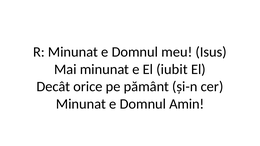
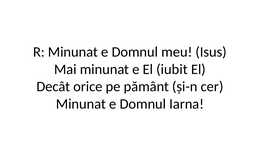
Amin: Amin -> Iarna
